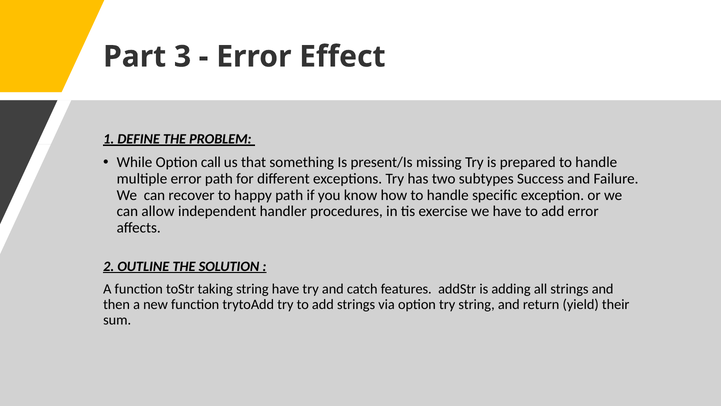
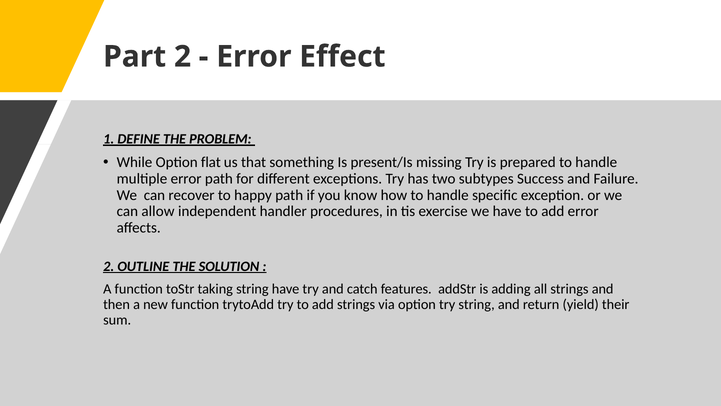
Part 3: 3 -> 2
call: call -> flat
